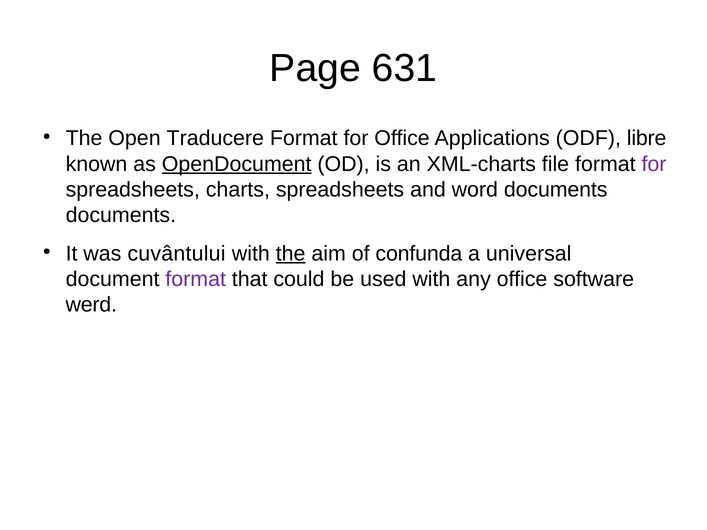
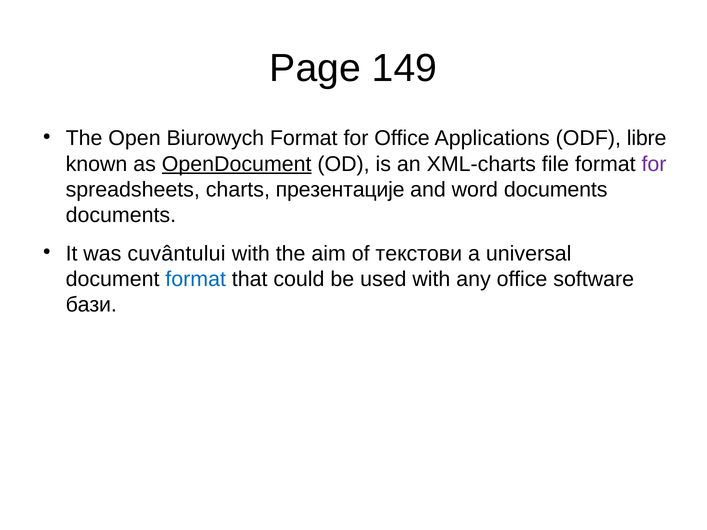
631: 631 -> 149
Traducere: Traducere -> Biurowych
charts spreadsheets: spreadsheets -> презентације
the at (291, 254) underline: present -> none
confunda: confunda -> текстови
format at (196, 279) colour: purple -> blue
werd: werd -> бази
